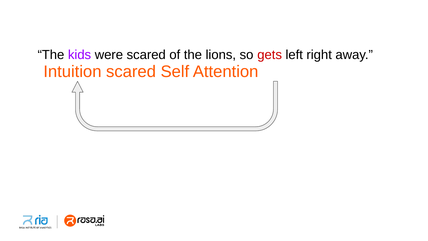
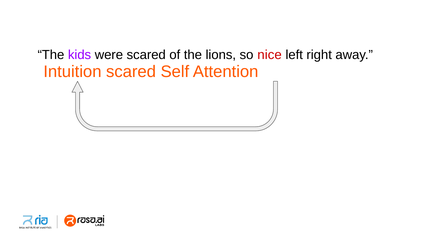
gets: gets -> nice
